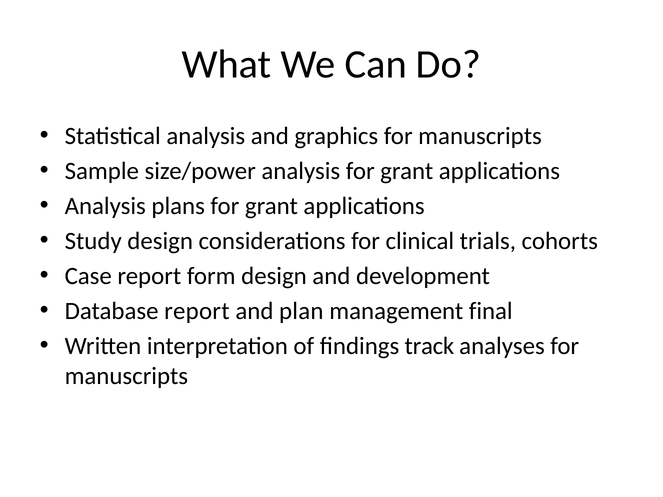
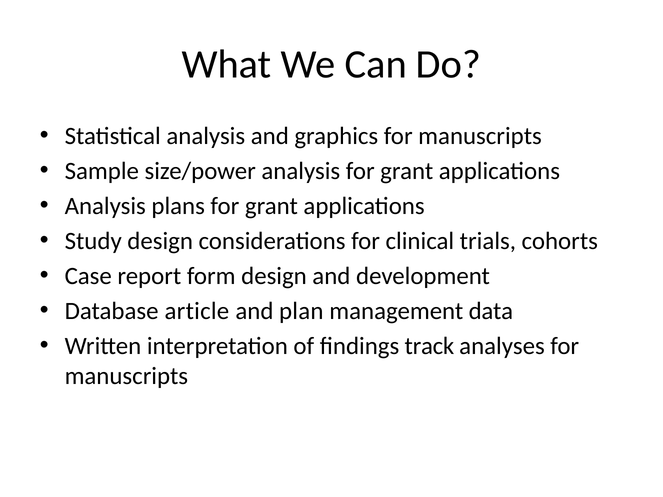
Database report: report -> article
final: final -> data
